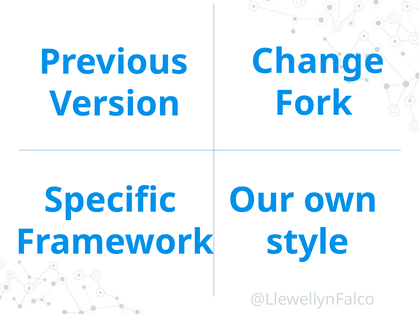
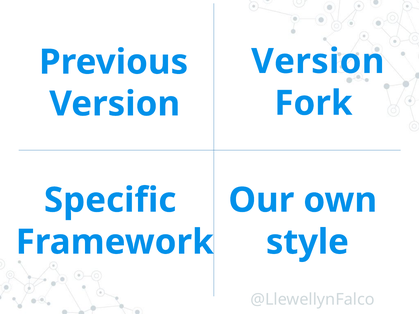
Change at (318, 61): Change -> Version
